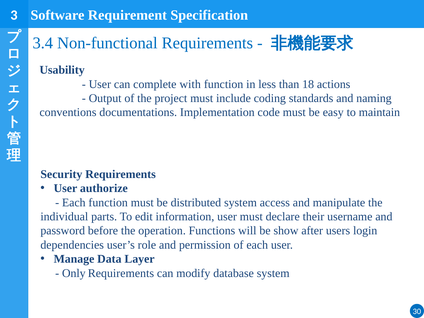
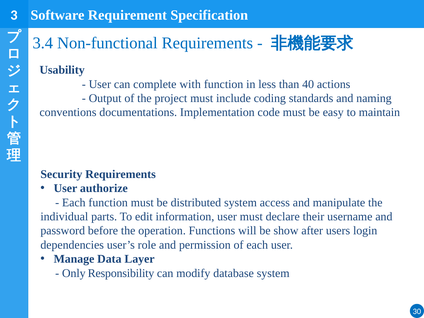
18: 18 -> 40
Only Requirements: Requirements -> Responsibility
